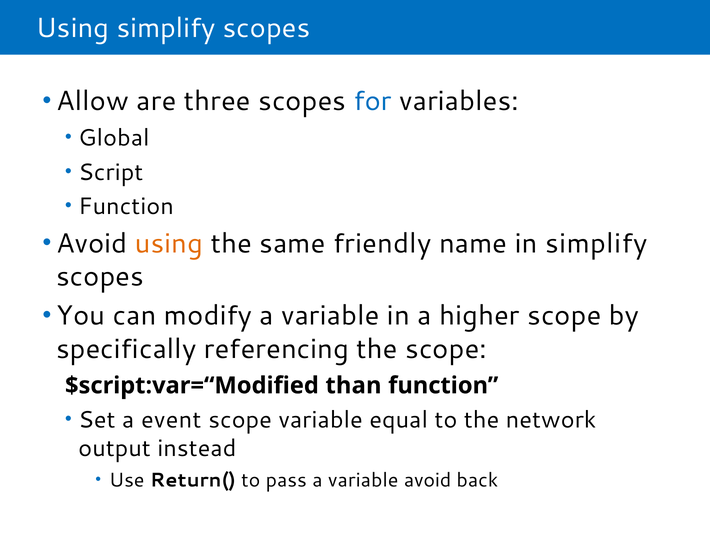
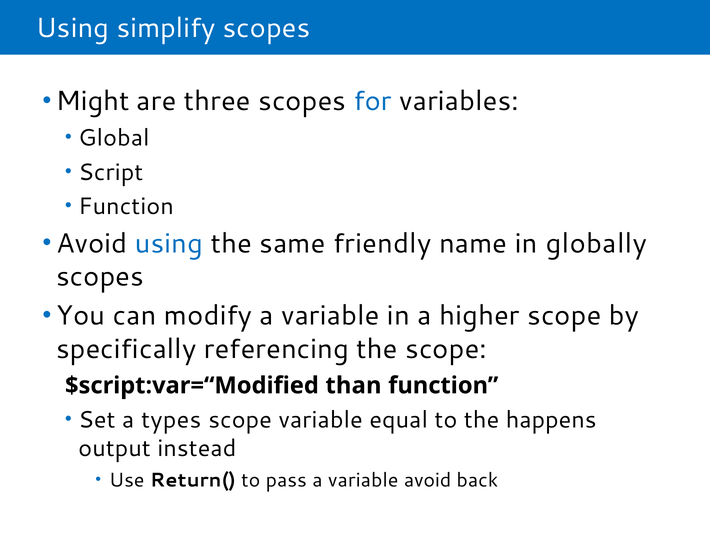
Allow: Allow -> Might
using at (169, 243) colour: orange -> blue
in simplify: simplify -> globally
event: event -> types
network: network -> happens
